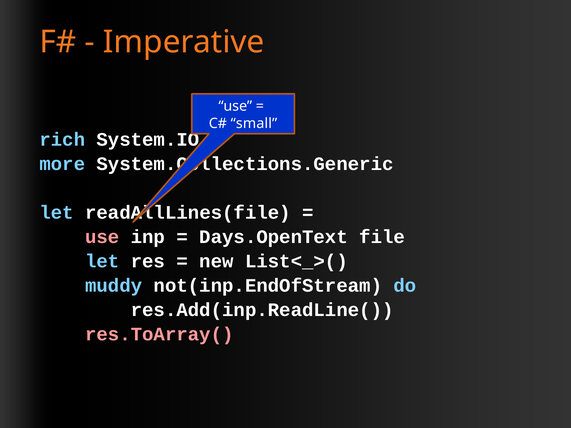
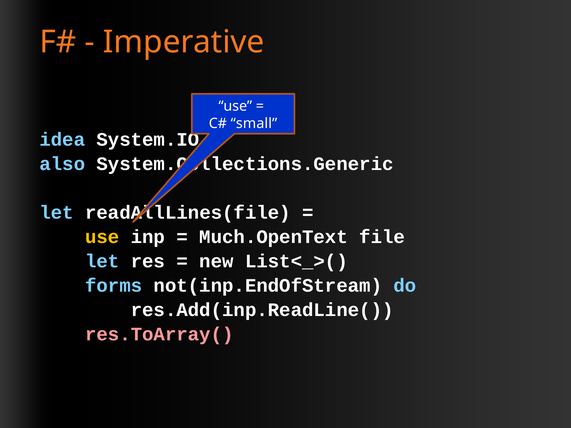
rich: rich -> idea
more: more -> also
use at (102, 237) colour: pink -> yellow
Days.OpenText: Days.OpenText -> Much.OpenText
muddy: muddy -> forms
